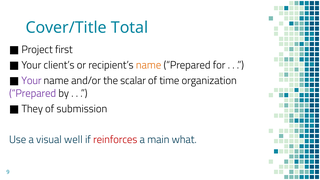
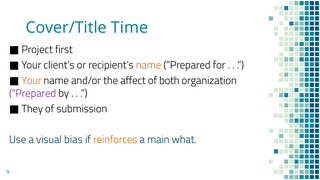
Total: Total -> Time
Your at (31, 81) colour: purple -> orange
scalar: scalar -> affect
time: time -> both
well: well -> bias
reinforces colour: red -> orange
